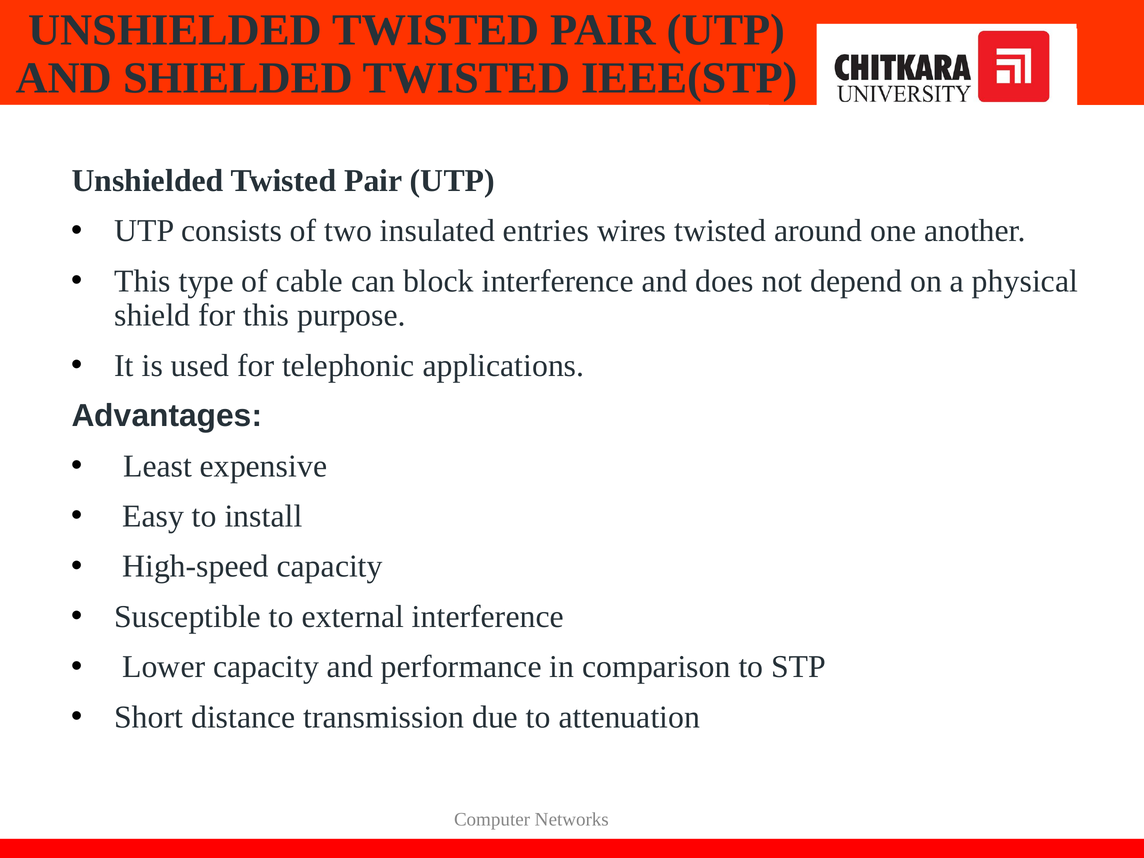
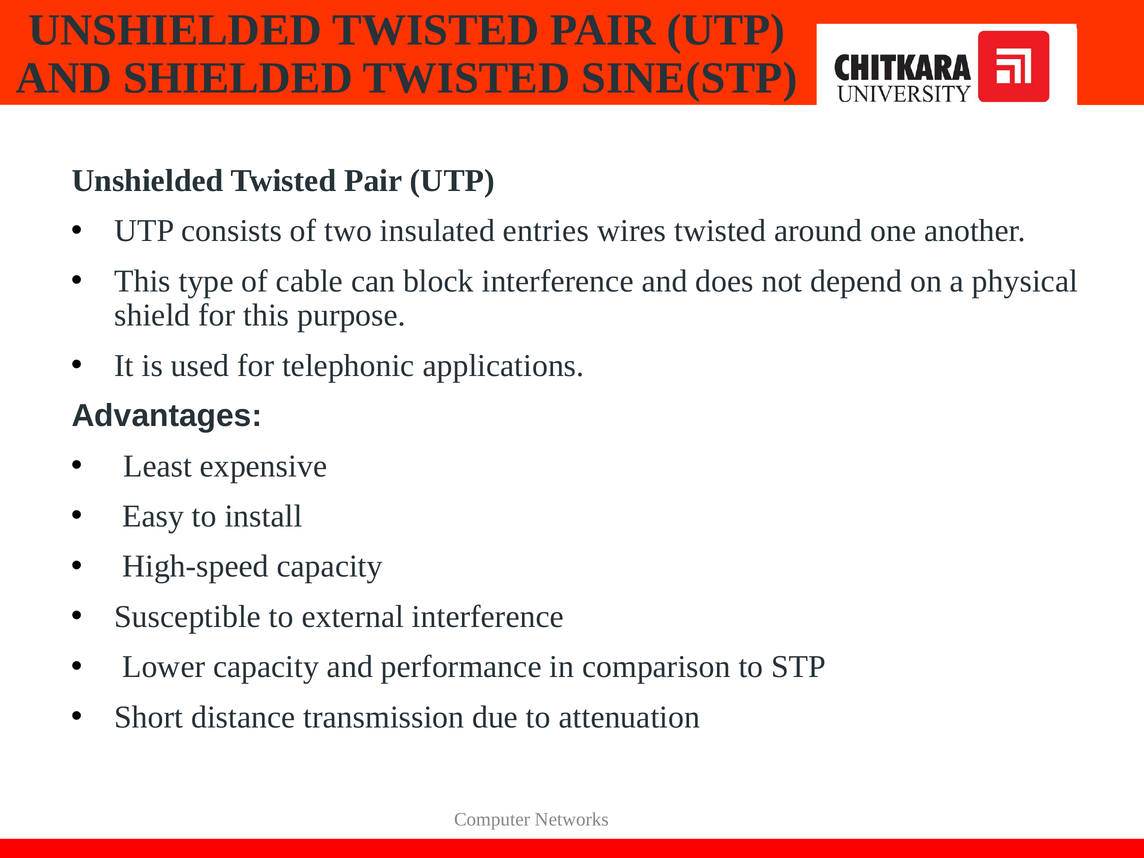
IEEE(STP: IEEE(STP -> SINE(STP
